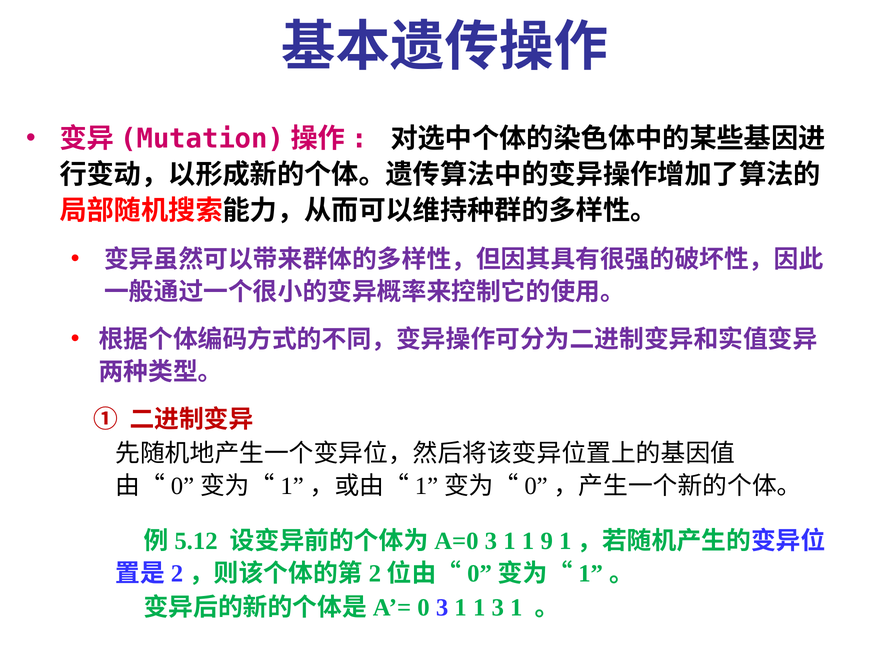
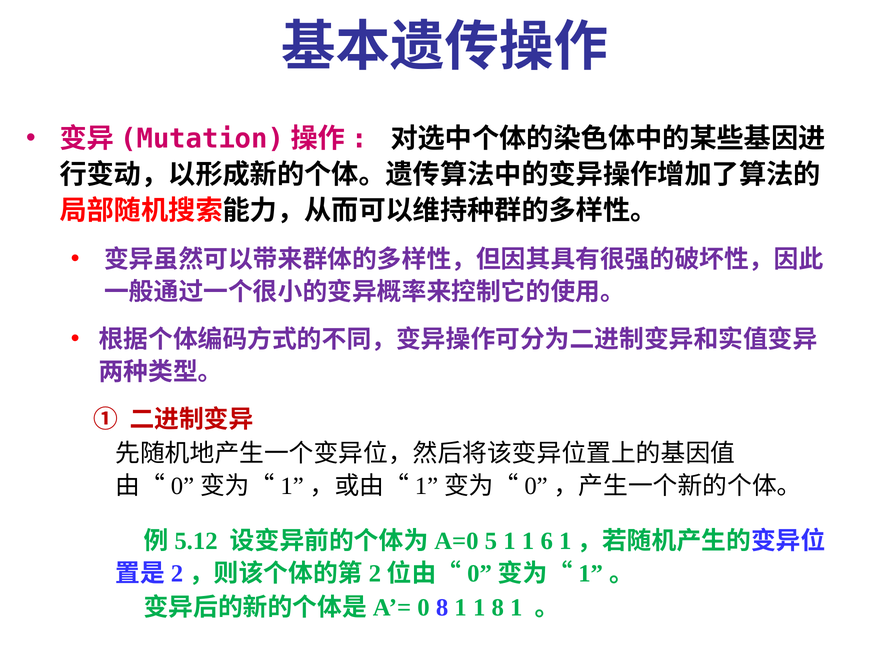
3 at (491, 541): 3 -> 5
9: 9 -> 6
0 3: 3 -> 8
1 3: 3 -> 8
